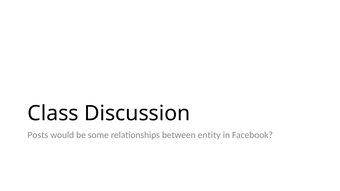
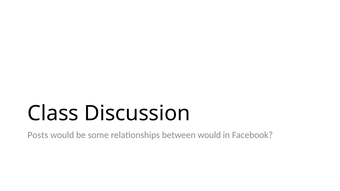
between entity: entity -> would
